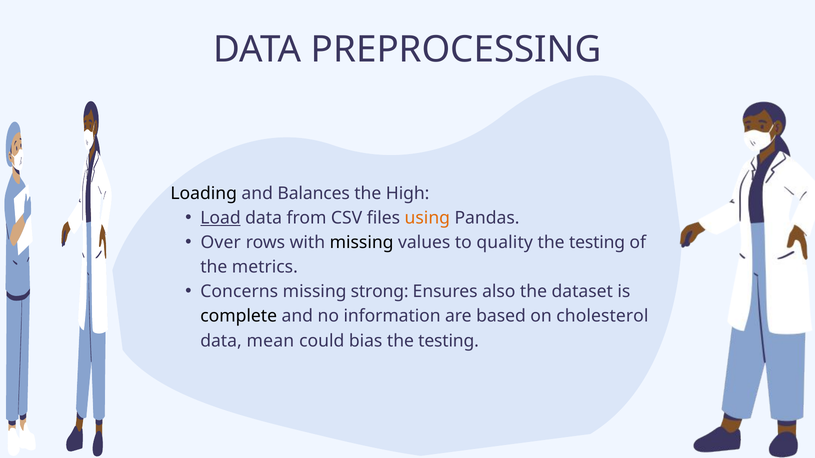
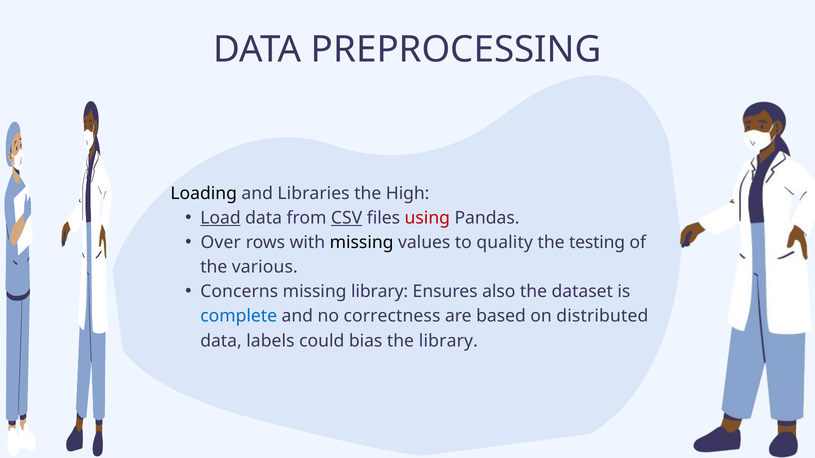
Balances: Balances -> Libraries
CSV underline: none -> present
using colour: orange -> red
metrics: metrics -> various
missing strong: strong -> library
complete colour: black -> blue
information: information -> correctness
cholesterol: cholesterol -> distributed
mean: mean -> labels
bias the testing: testing -> library
